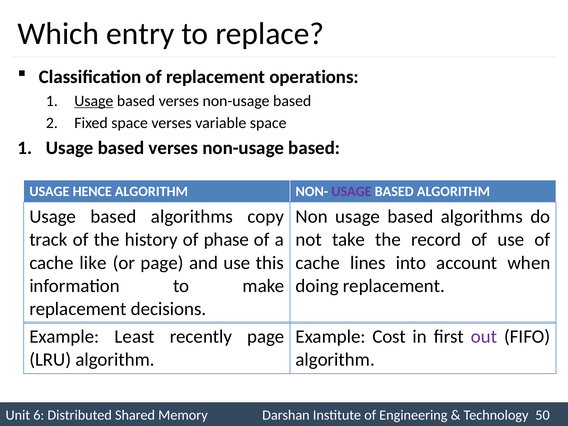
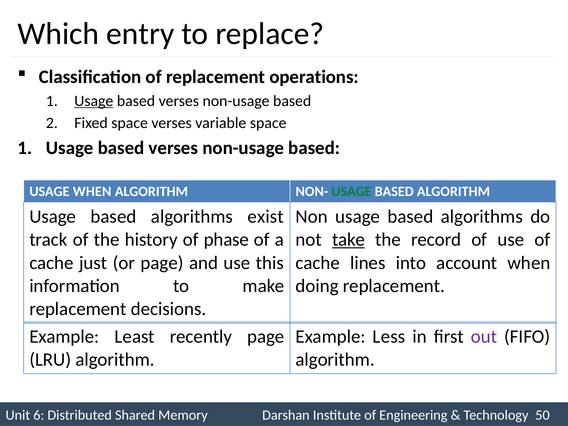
USAGE HENCE: HENCE -> WHEN
USAGE at (351, 192) colour: purple -> green
copy: copy -> exist
take underline: none -> present
like: like -> just
Cost: Cost -> Less
